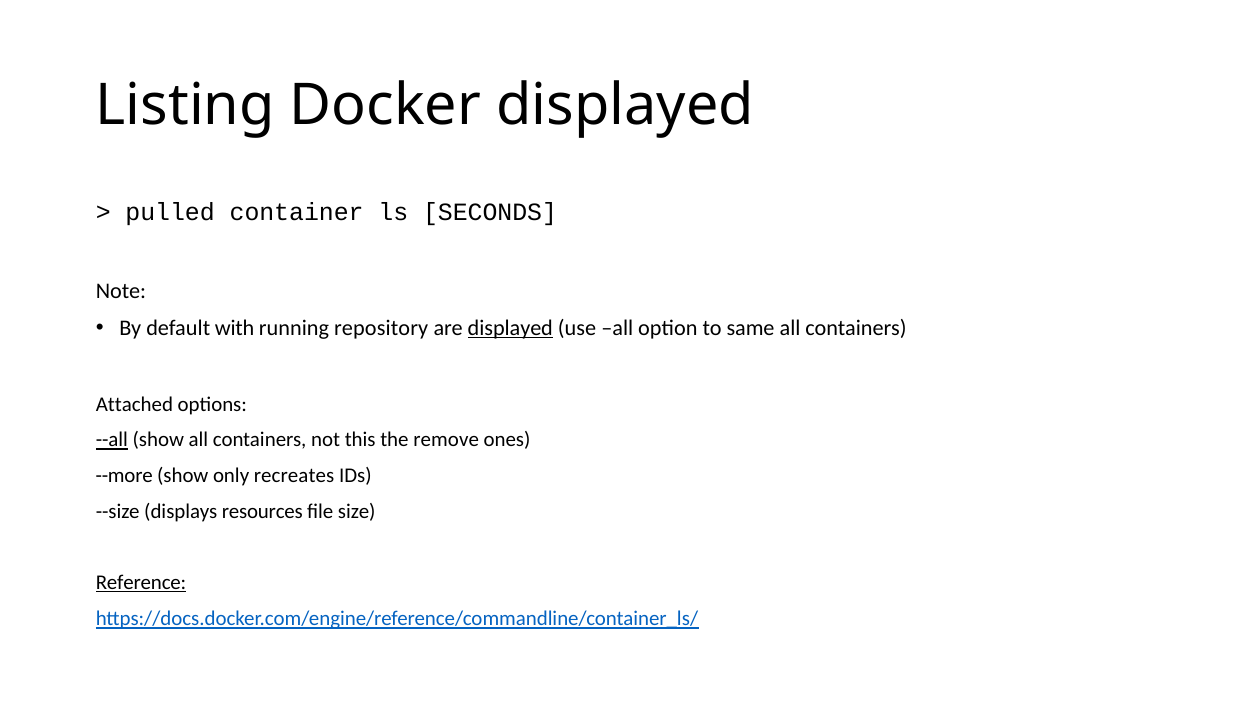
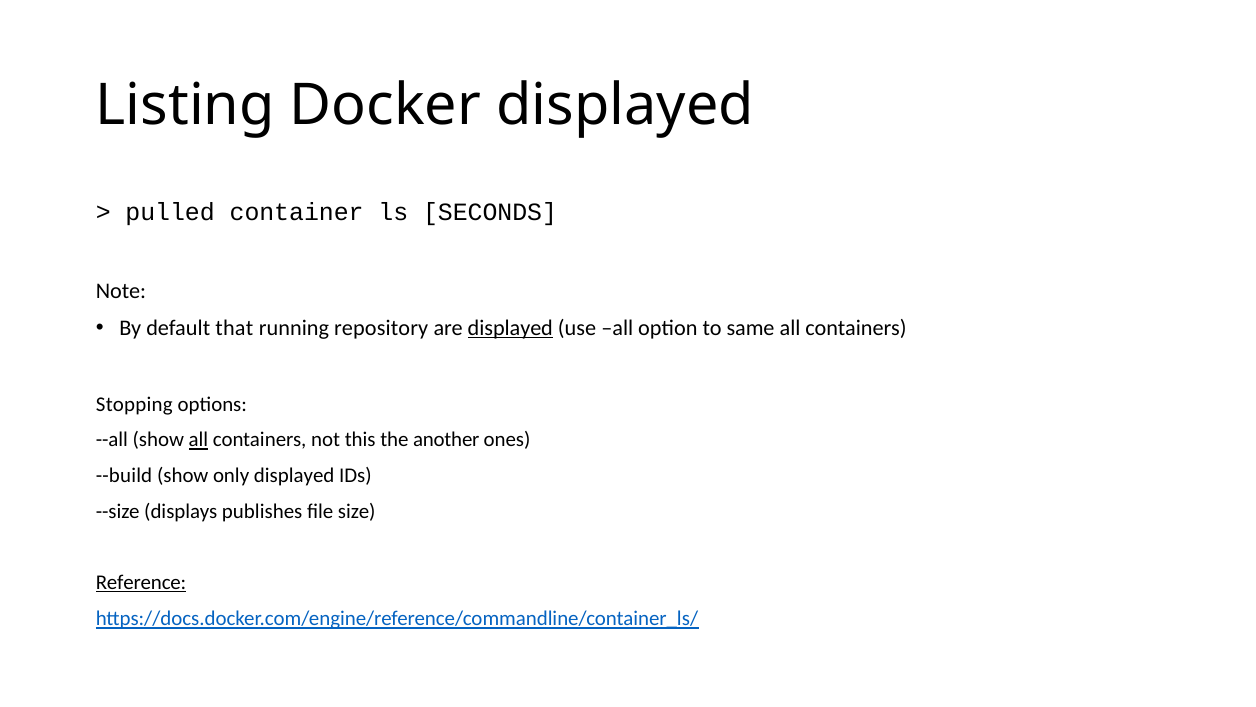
with: with -> that
Attached: Attached -> Stopping
--all underline: present -> none
all at (198, 440) underline: none -> present
remove: remove -> another
--more: --more -> --build
only recreates: recreates -> displayed
resources: resources -> publishes
